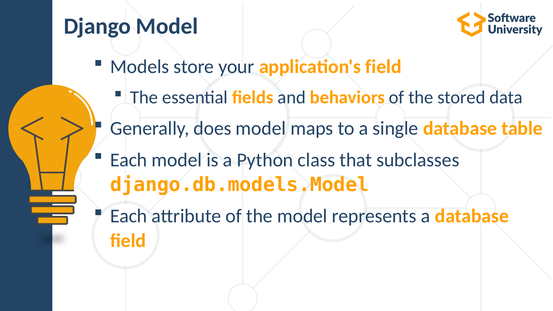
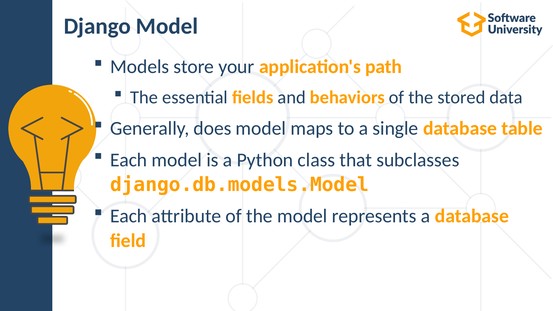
application's field: field -> path
